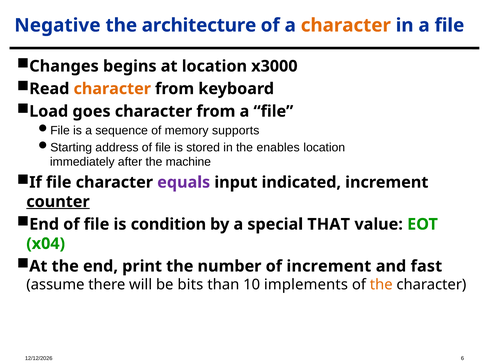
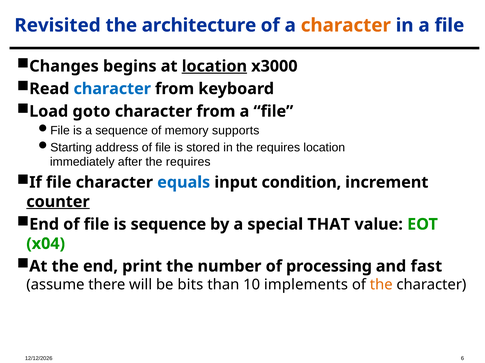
Negative: Negative -> Revisited
location at (214, 66) underline: none -> present
character at (112, 89) colour: orange -> blue
goes: goes -> goto
in the enables: enables -> requires
after the machine: machine -> requires
equals colour: purple -> blue
indicated: indicated -> condition
is condition: condition -> sequence
of increment: increment -> processing
